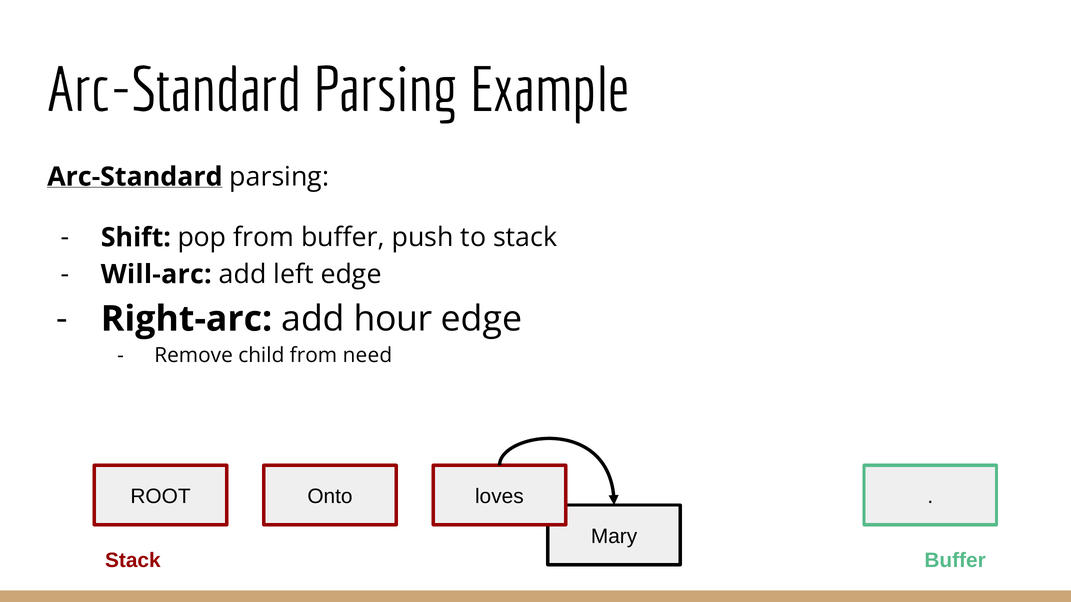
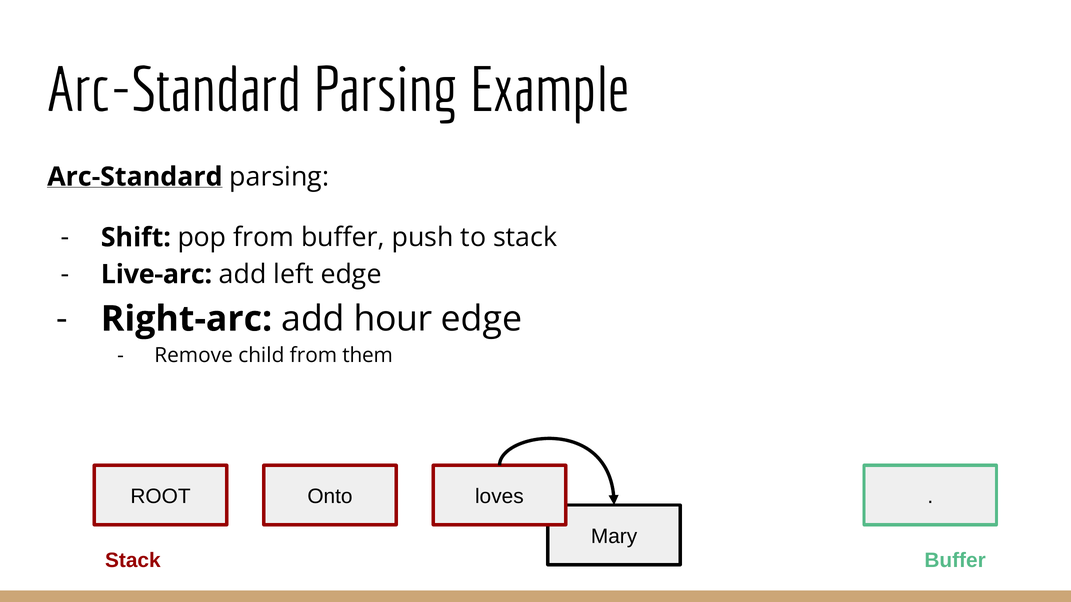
Will-arc: Will-arc -> Live-arc
need: need -> them
